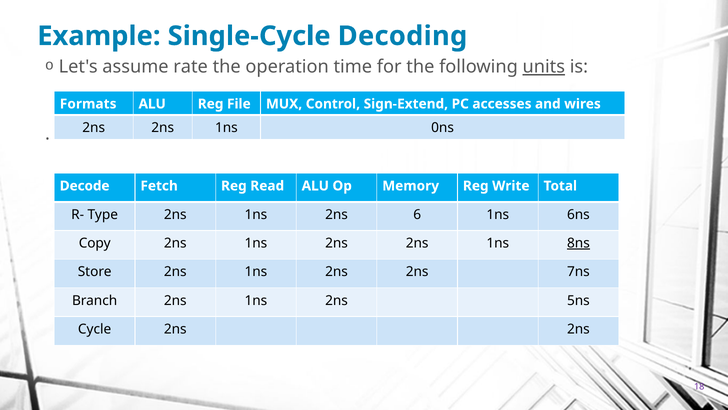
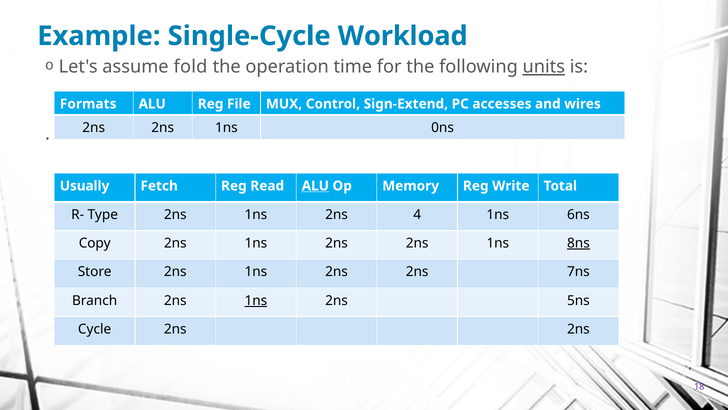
Decoding: Decoding -> Workload
rate: rate -> fold
Decode: Decode -> Usually
ALU at (315, 186) underline: none -> present
6: 6 -> 4
1ns at (256, 300) underline: none -> present
